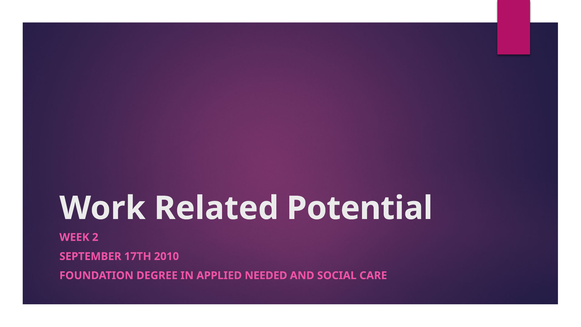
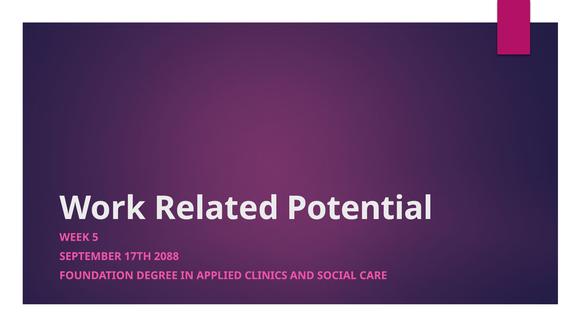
2: 2 -> 5
2010: 2010 -> 2088
NEEDED: NEEDED -> CLINICS
